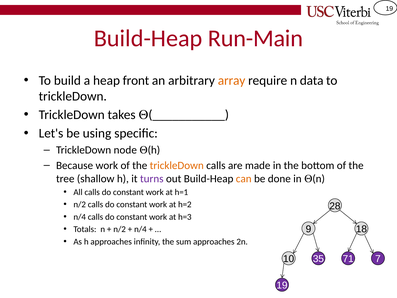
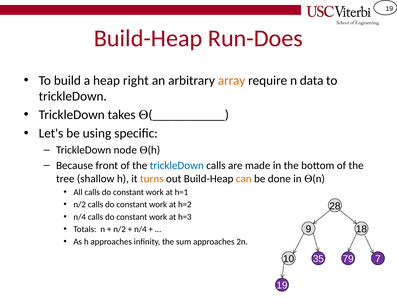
Run-Main: Run-Main -> Run-Does
front: front -> right
Because work: work -> front
trickleDown at (177, 165) colour: orange -> blue
turns colour: purple -> orange
71: 71 -> 79
